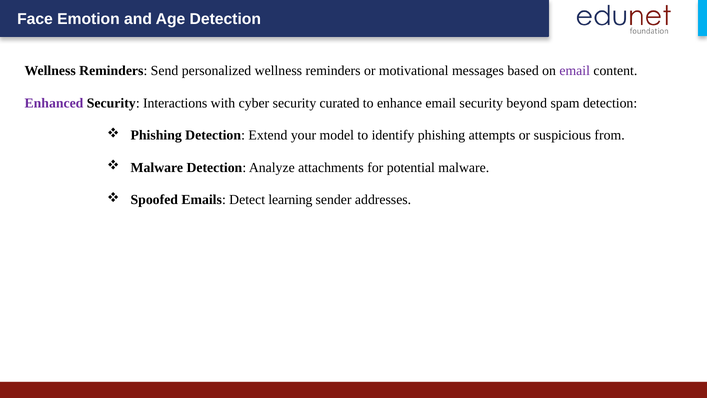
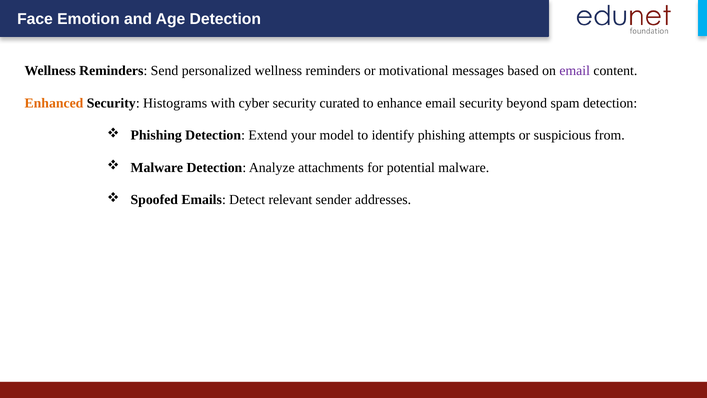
Enhanced colour: purple -> orange
Interactions: Interactions -> Histograms
learning: learning -> relevant
